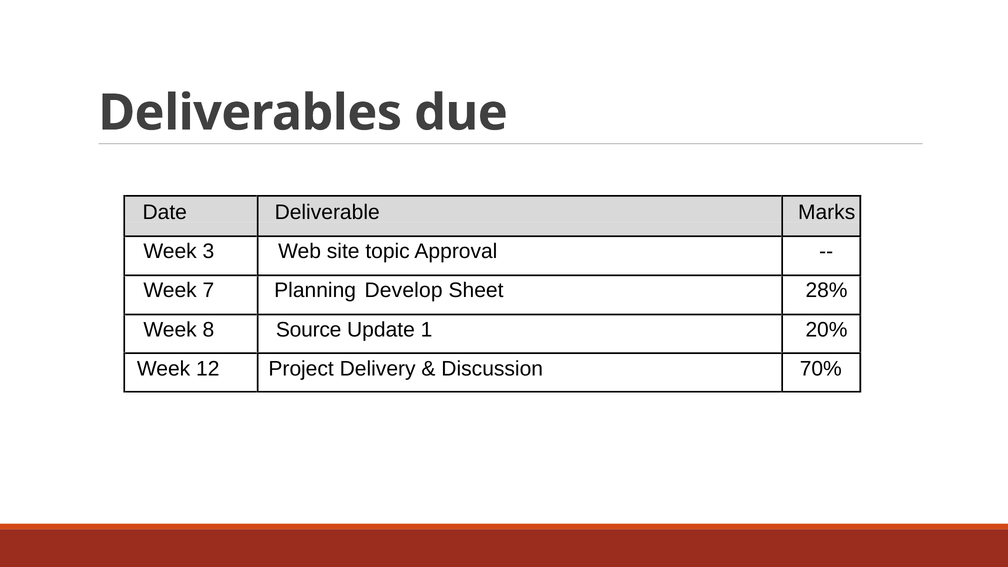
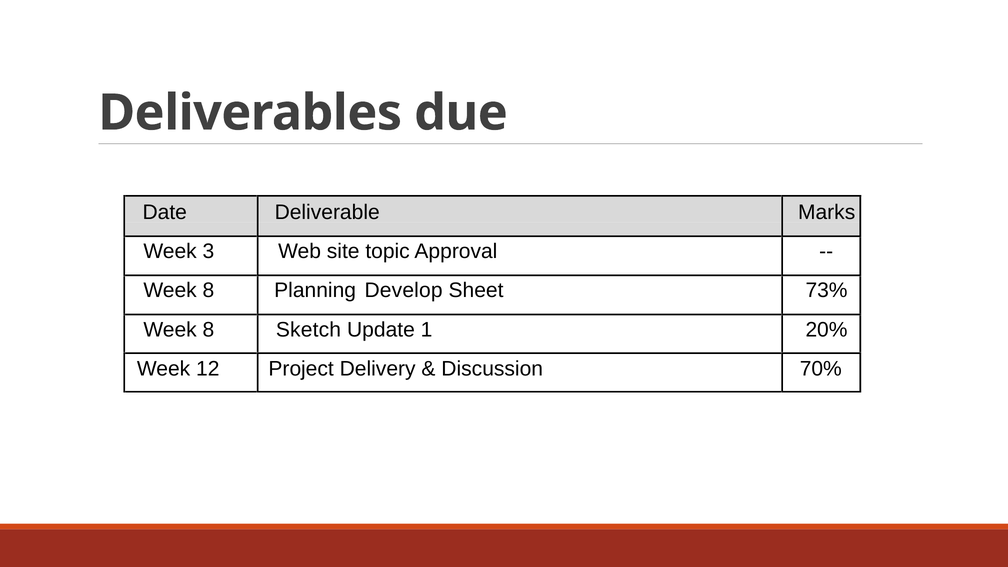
7 at (208, 290): 7 -> 8
28%: 28% -> 73%
Source: Source -> Sketch
